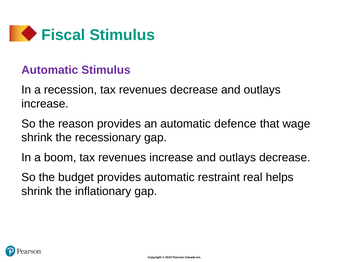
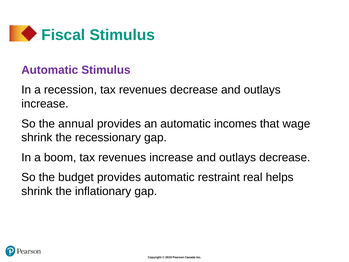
reason: reason -> annual
defence: defence -> incomes
